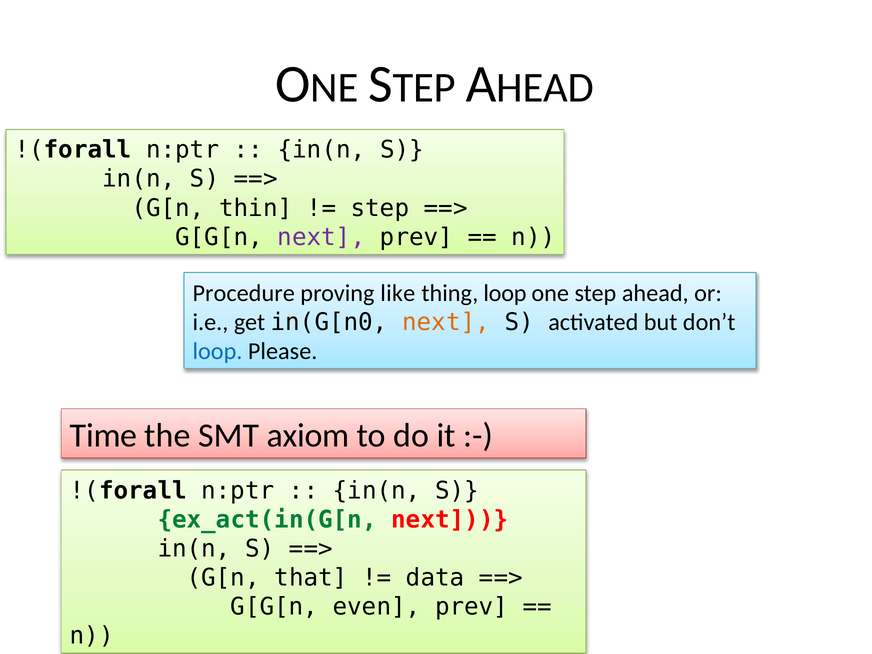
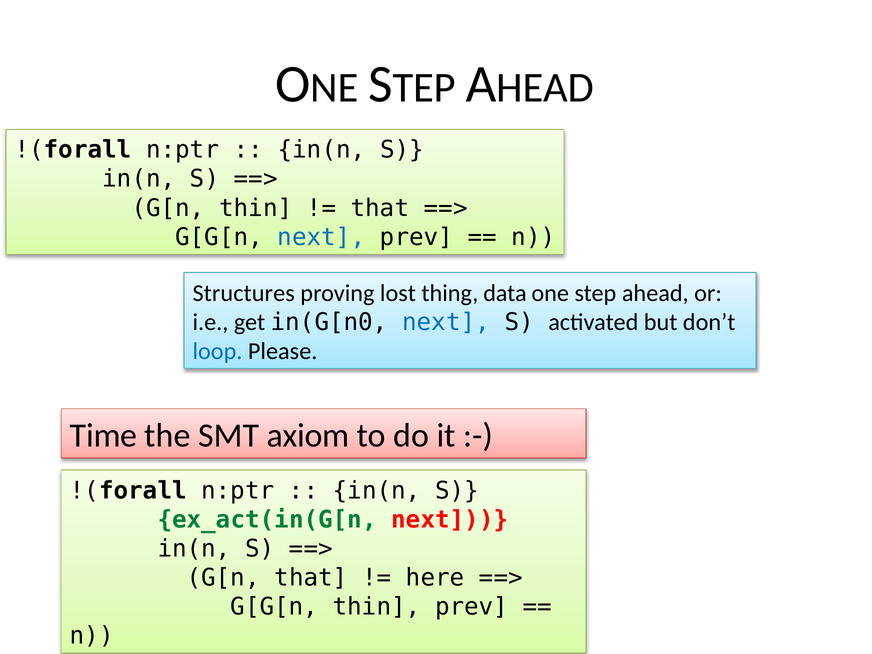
step at (380, 208): step -> that
next at (321, 237) colour: purple -> blue
Procedure: Procedure -> Structures
like: like -> lost
thing loop: loop -> data
next at (446, 322) colour: orange -> blue
data: data -> here
G[G[n even: even -> thin
